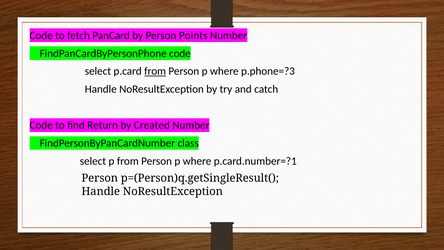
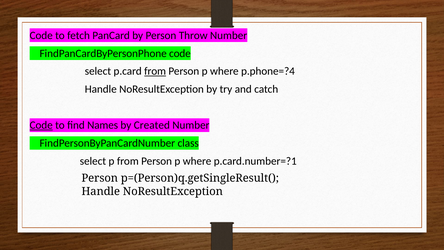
Points: Points -> Throw
p.phone=?3: p.phone=?3 -> p.phone=?4
Code at (41, 125) underline: none -> present
Return: Return -> Names
